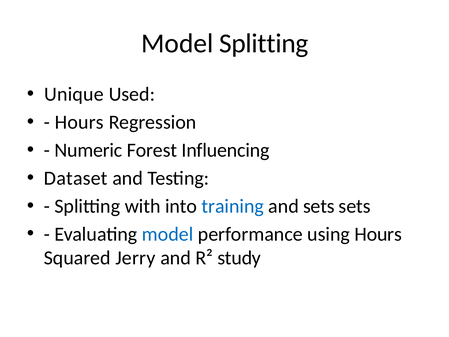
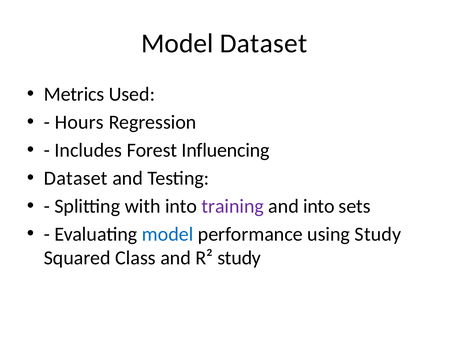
Model Splitting: Splitting -> Dataset
Unique: Unique -> Metrics
Numeric: Numeric -> Includes
training colour: blue -> purple
and sets: sets -> into
using Hours: Hours -> Study
Jerry: Jerry -> Class
